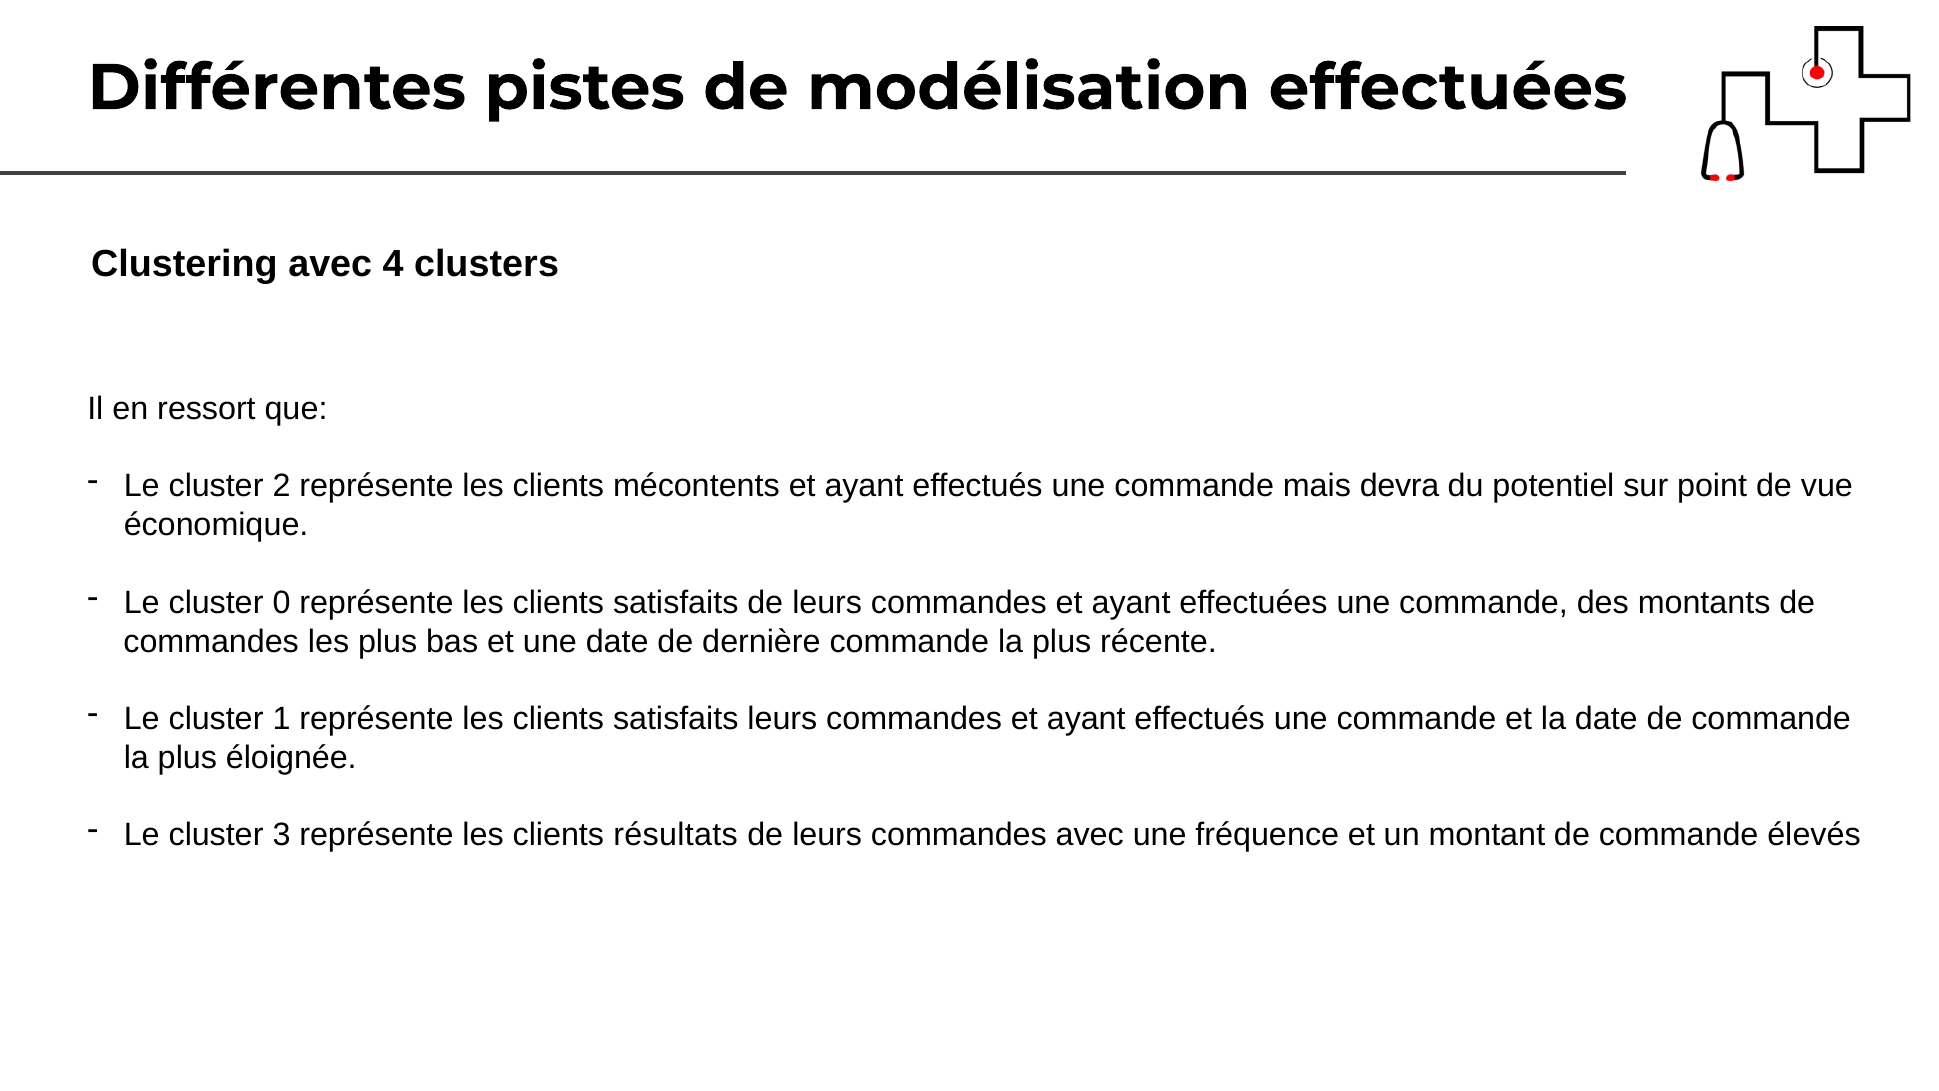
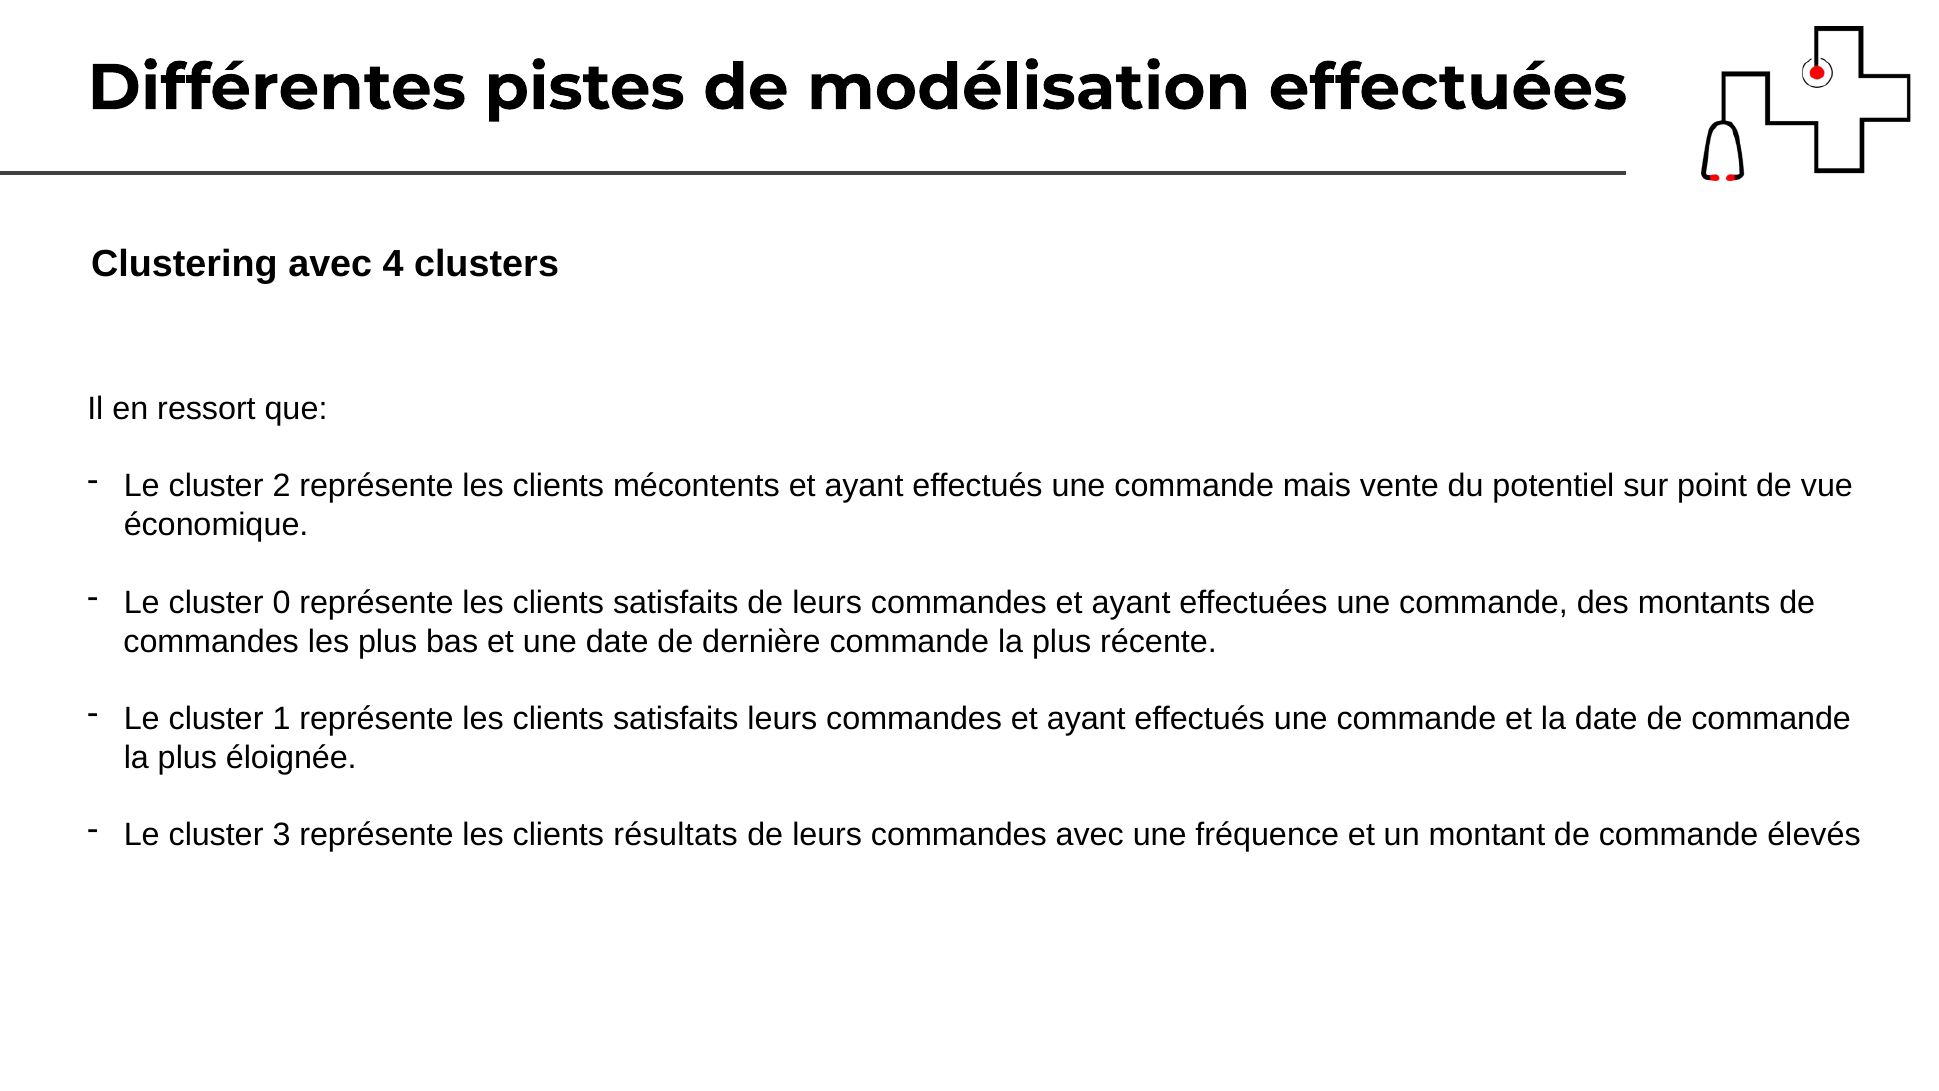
devra: devra -> vente
